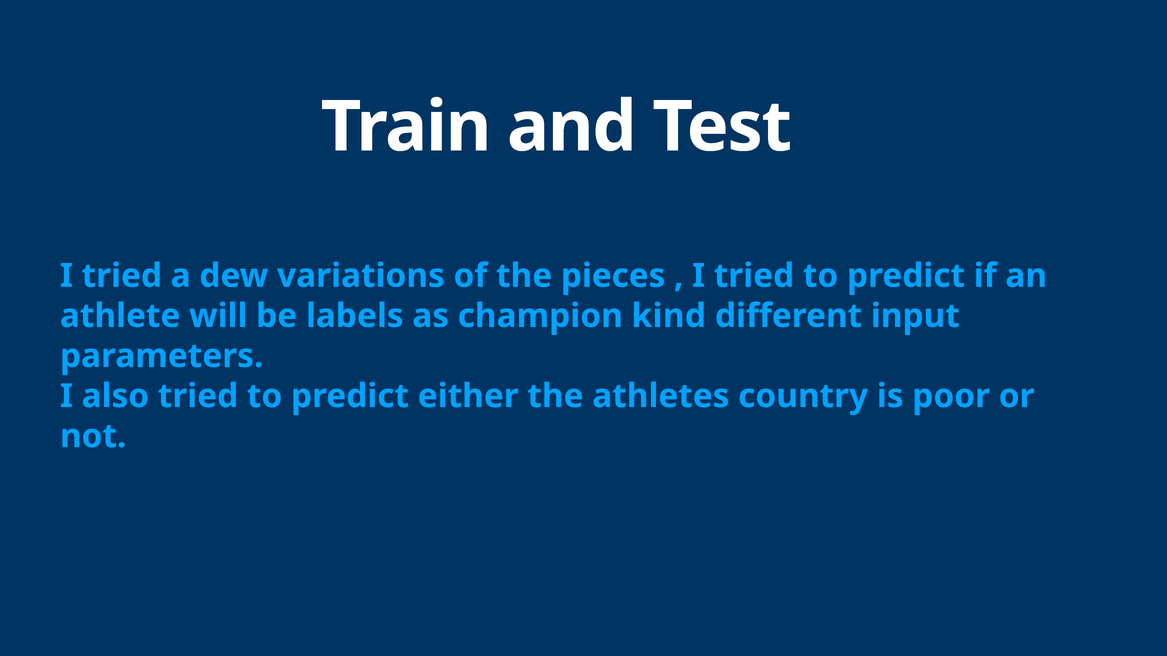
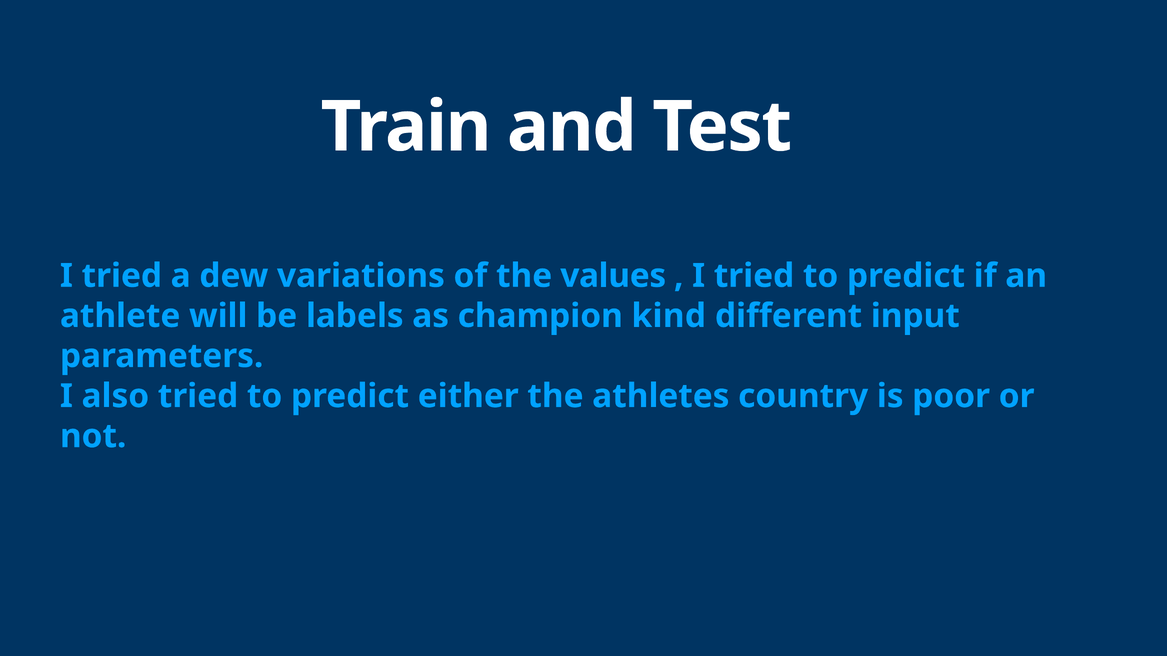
pieces: pieces -> values
